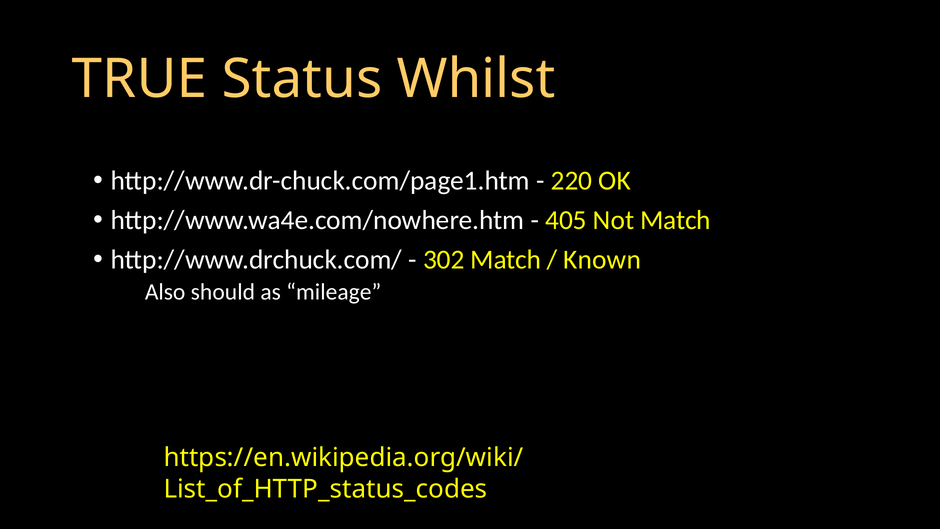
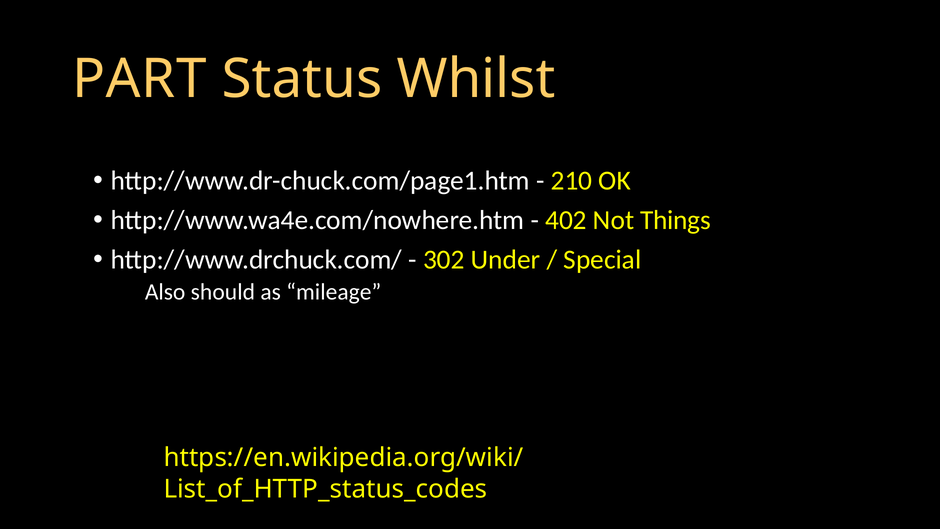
TRUE: TRUE -> PART
220: 220 -> 210
405: 405 -> 402
Not Match: Match -> Things
302 Match: Match -> Under
Known: Known -> Special
